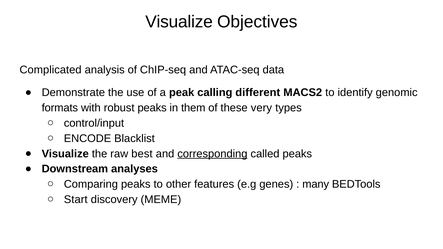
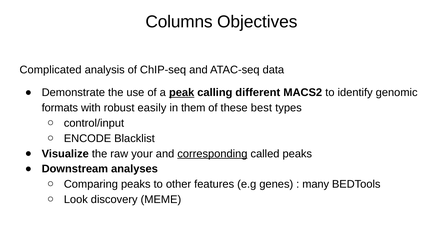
Visualize at (179, 22): Visualize -> Columns
peak underline: none -> present
robust peaks: peaks -> easily
very: very -> best
best: best -> your
Start: Start -> Look
